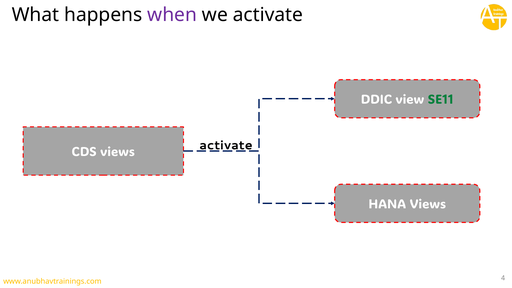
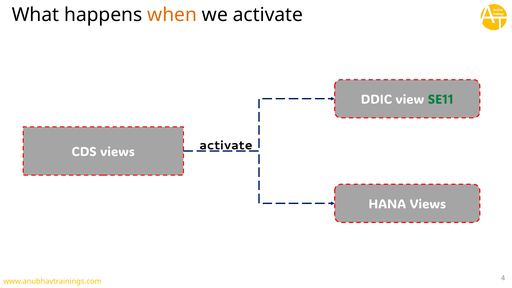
when colour: purple -> orange
